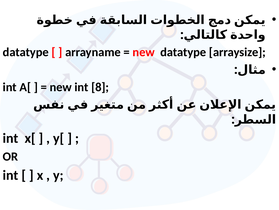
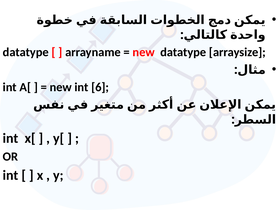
8: 8 -> 6
